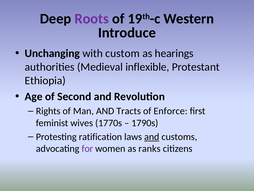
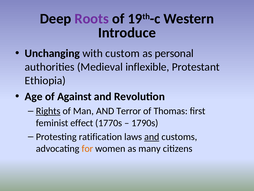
hearings: hearings -> personal
Second: Second -> Against
Rights underline: none -> present
Tracts: Tracts -> Terror
Enforce: Enforce -> Thomas
wives: wives -> effect
for colour: purple -> orange
ranks: ranks -> many
